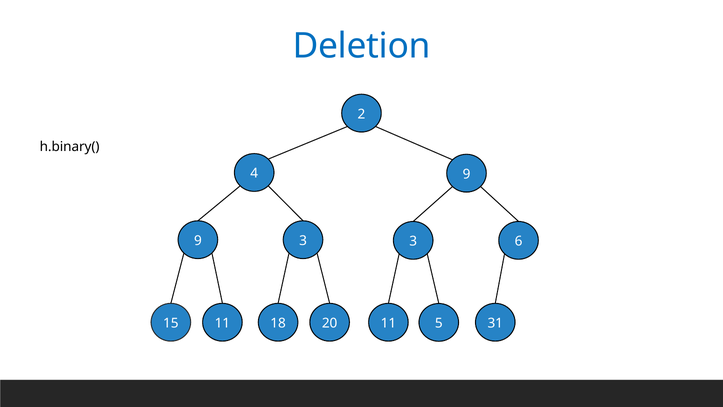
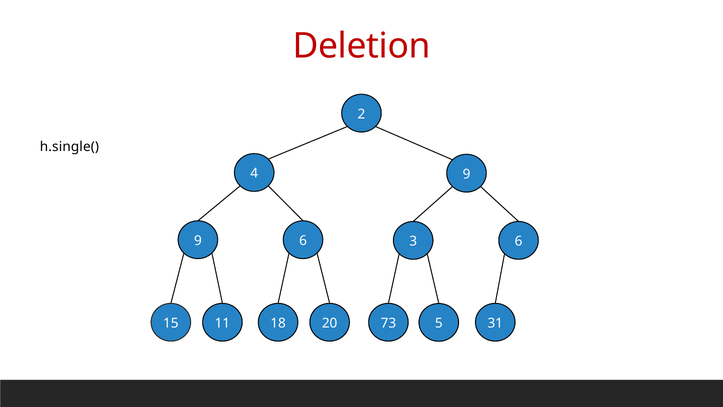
Deletion colour: blue -> red
h.binary(: h.binary( -> h.single(
3 at (303, 240): 3 -> 6
20 11: 11 -> 73
